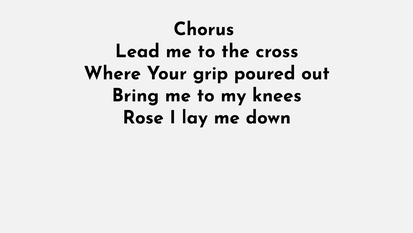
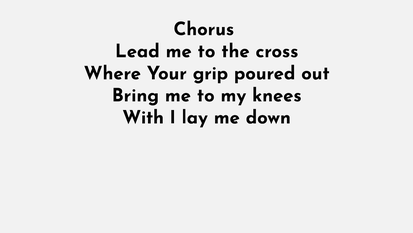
Rose: Rose -> With
